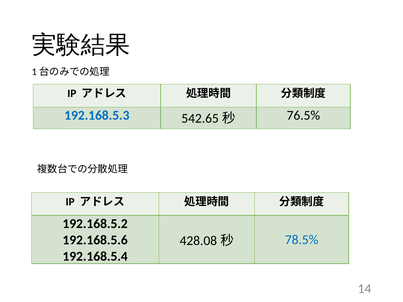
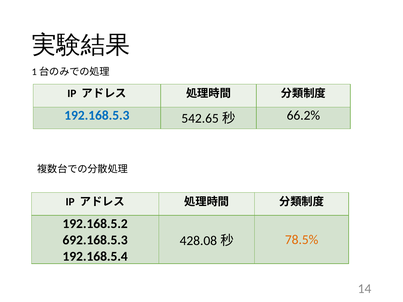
76.5%: 76.5% -> 66.2%
192.168.5.6: 192.168.5.6 -> 692.168.5.3
78.5% colour: blue -> orange
